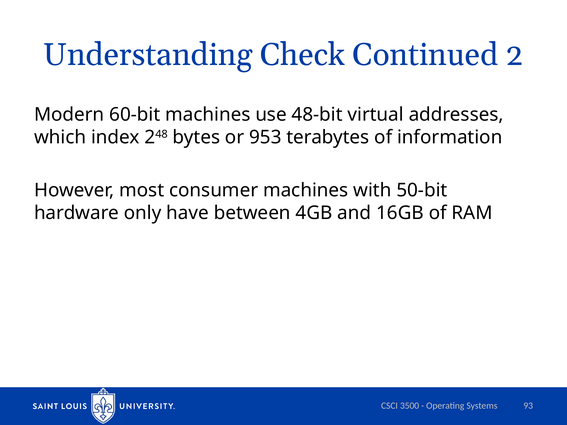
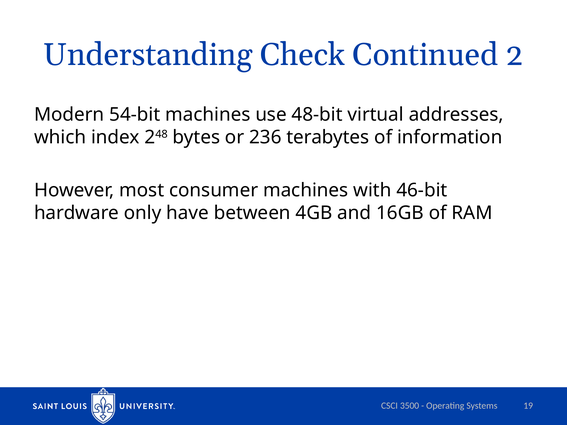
60-bit: 60-bit -> 54-bit
953: 953 -> 236
50-bit: 50-bit -> 46-bit
93: 93 -> 19
